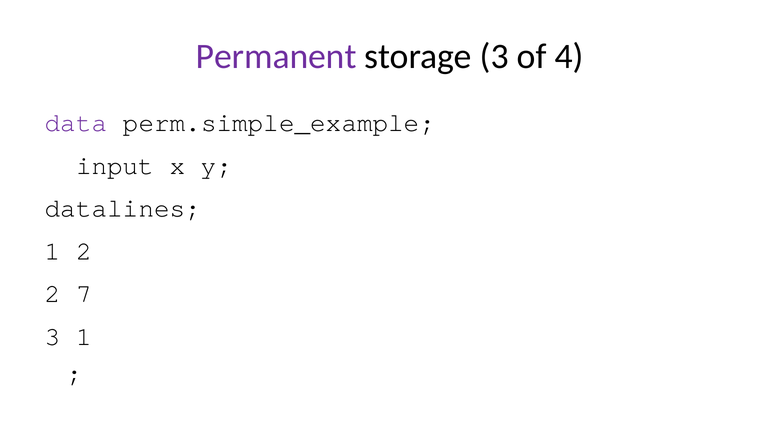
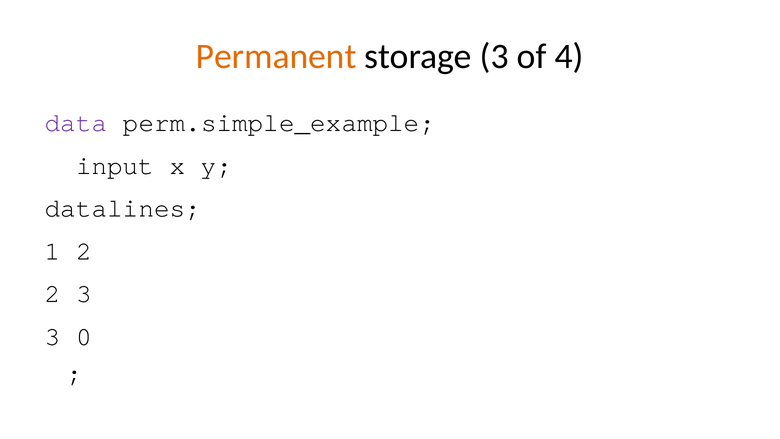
Permanent colour: purple -> orange
2 7: 7 -> 3
3 1: 1 -> 0
